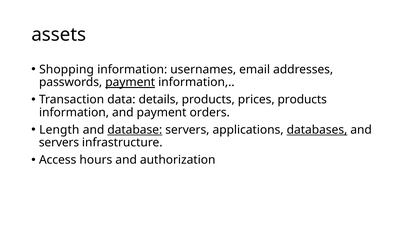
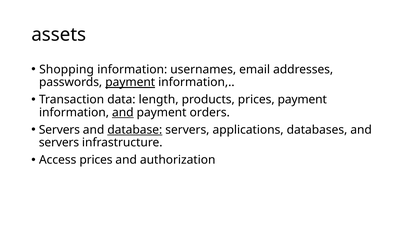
details: details -> length
prices products: products -> payment
and at (123, 113) underline: none -> present
Length at (59, 130): Length -> Servers
databases underline: present -> none
Access hours: hours -> prices
